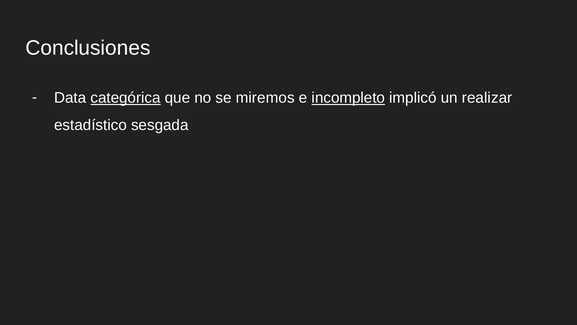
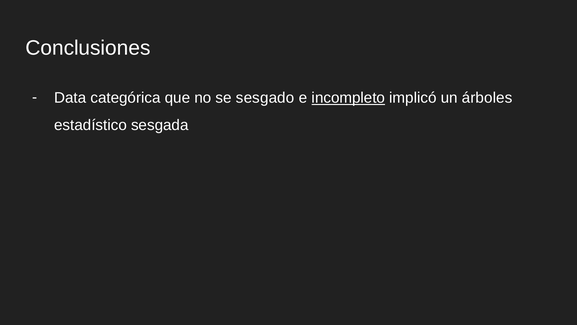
categórica underline: present -> none
miremos: miremos -> sesgado
realizar: realizar -> árboles
